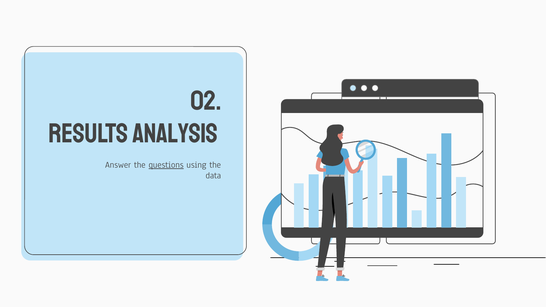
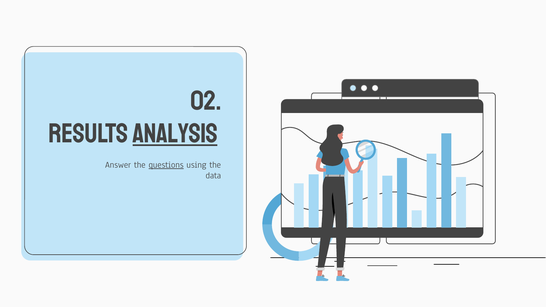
ANALYSIS underline: none -> present
